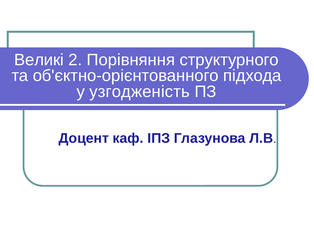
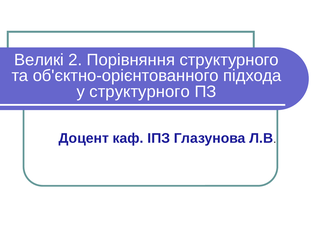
у узгодженість: узгодженість -> структурного
